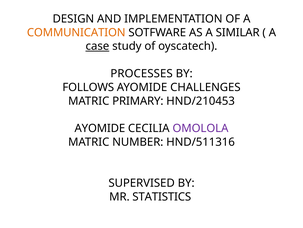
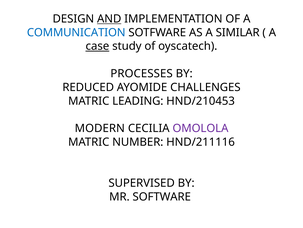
AND underline: none -> present
COMMUNICATION colour: orange -> blue
FOLLOWS: FOLLOWS -> REDUCED
PRIMARY: PRIMARY -> LEADING
AYOMIDE at (100, 128): AYOMIDE -> MODERN
HND/511316: HND/511316 -> HND/211116
STATISTICS: STATISTICS -> SOFTWARE
